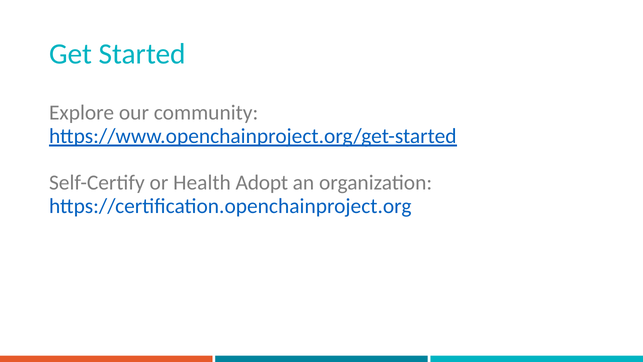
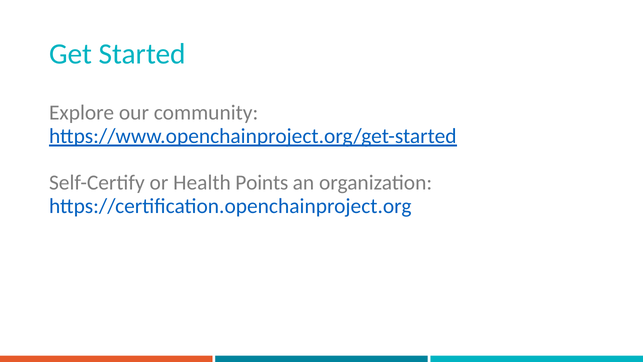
Adopt: Adopt -> Points
